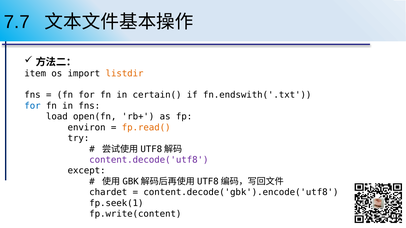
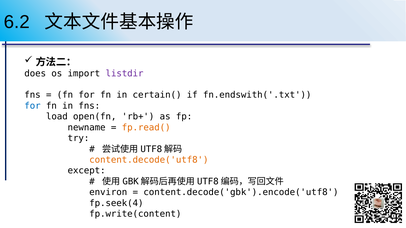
7.7: 7.7 -> 6.2
item: item -> does
listdir colour: orange -> purple
environ: environ -> newname
content.decode('utf8 colour: purple -> orange
chardet: chardet -> environ
fp.seek(1: fp.seek(1 -> fp.seek(4
